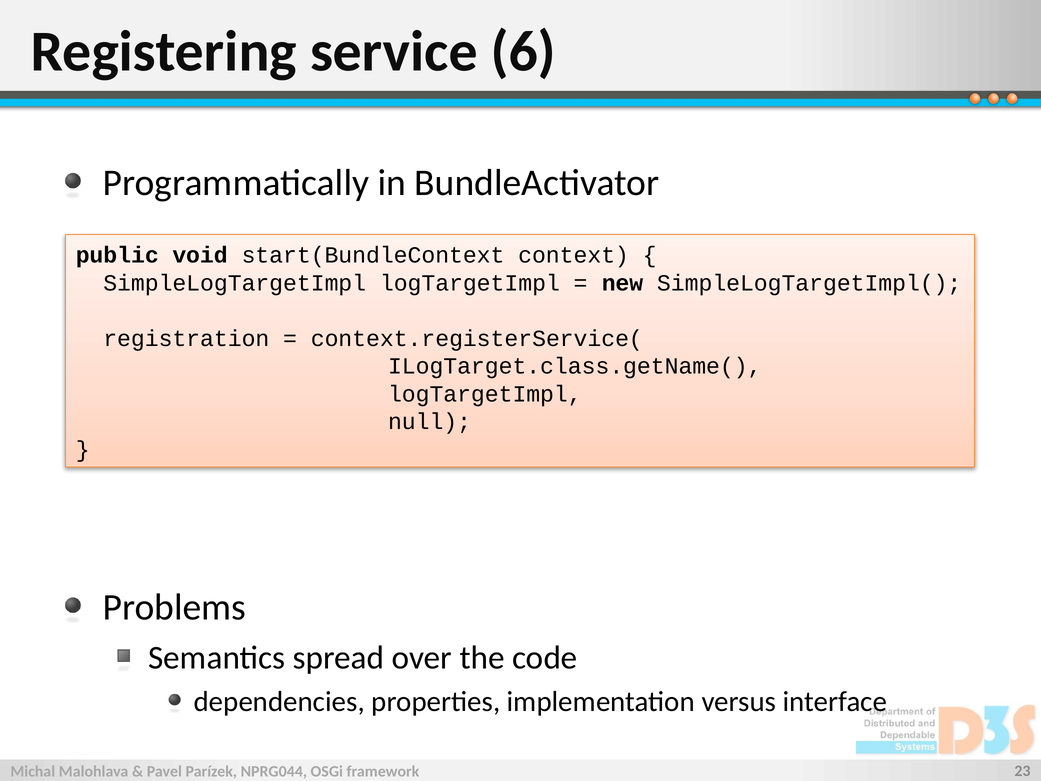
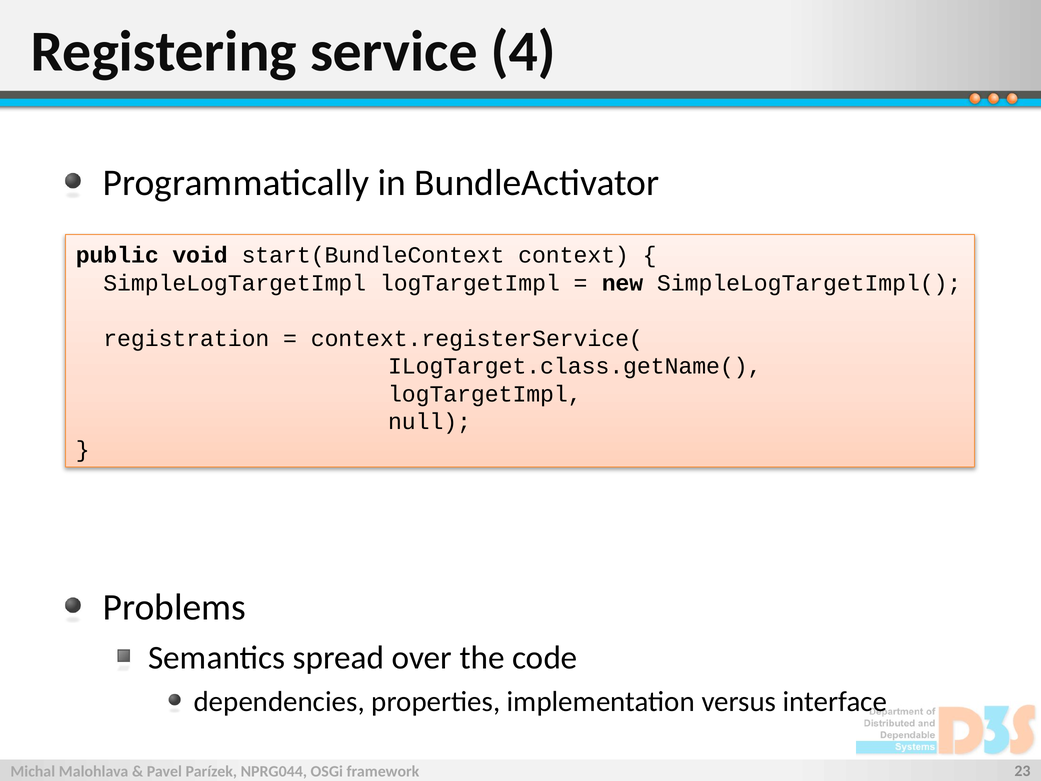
6: 6 -> 4
